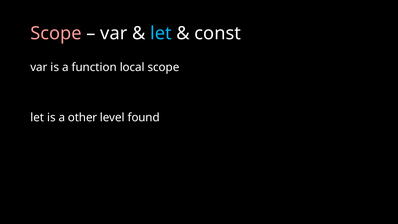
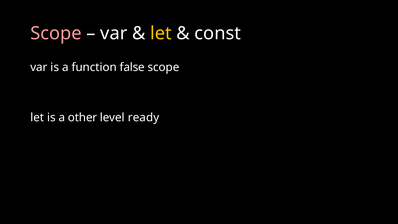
let at (161, 33) colour: light blue -> yellow
local: local -> false
found: found -> ready
